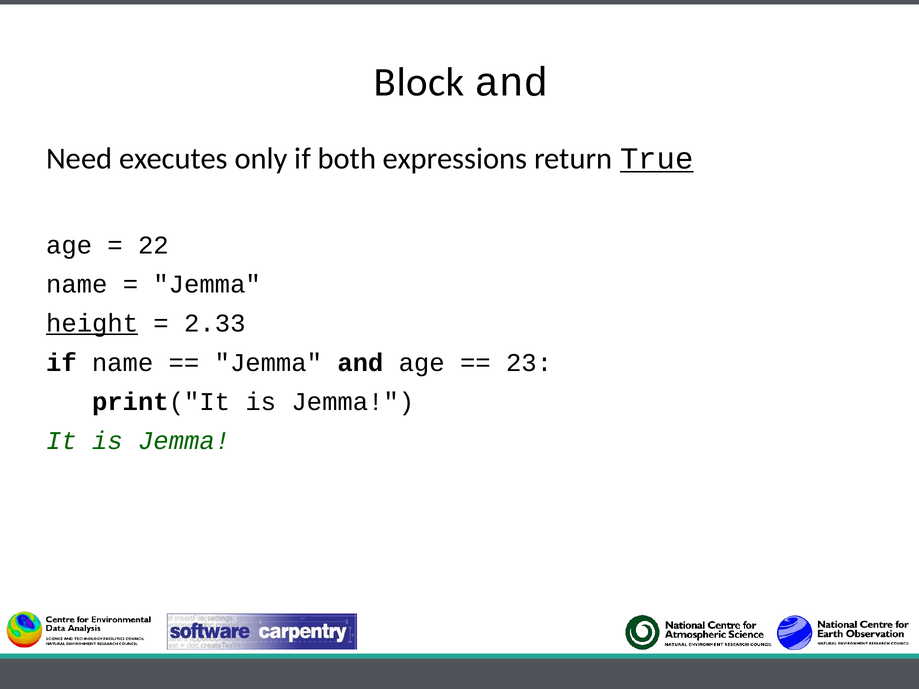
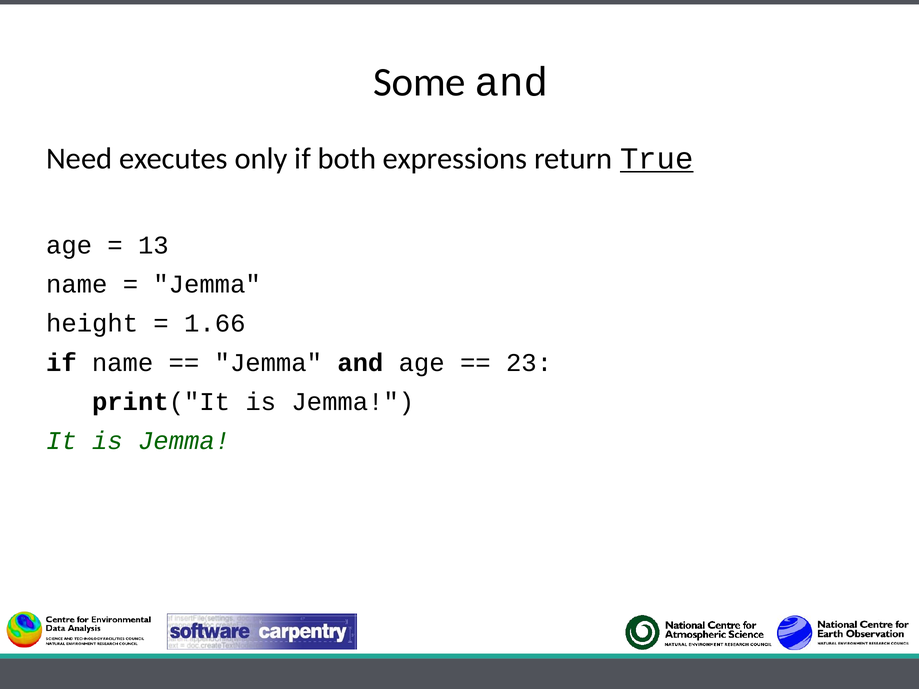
Block: Block -> Some
22: 22 -> 13
height underline: present -> none
2.33: 2.33 -> 1.66
